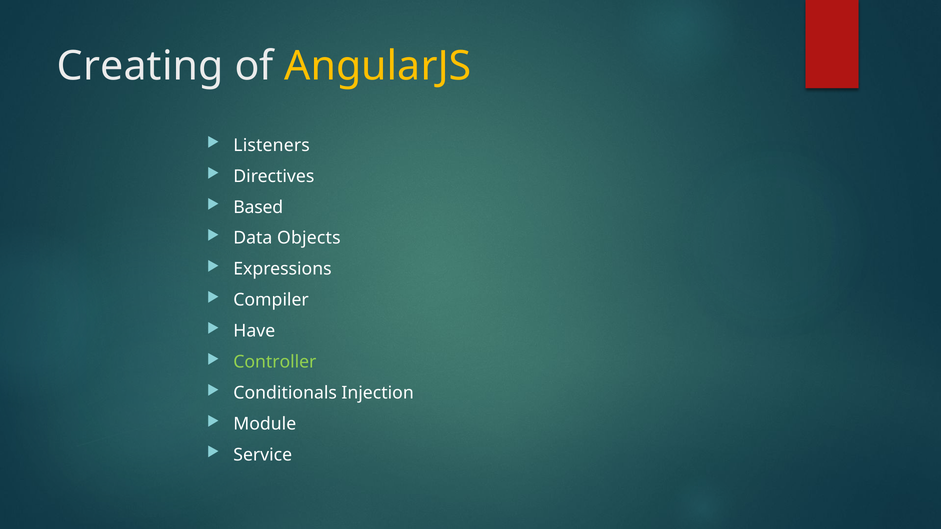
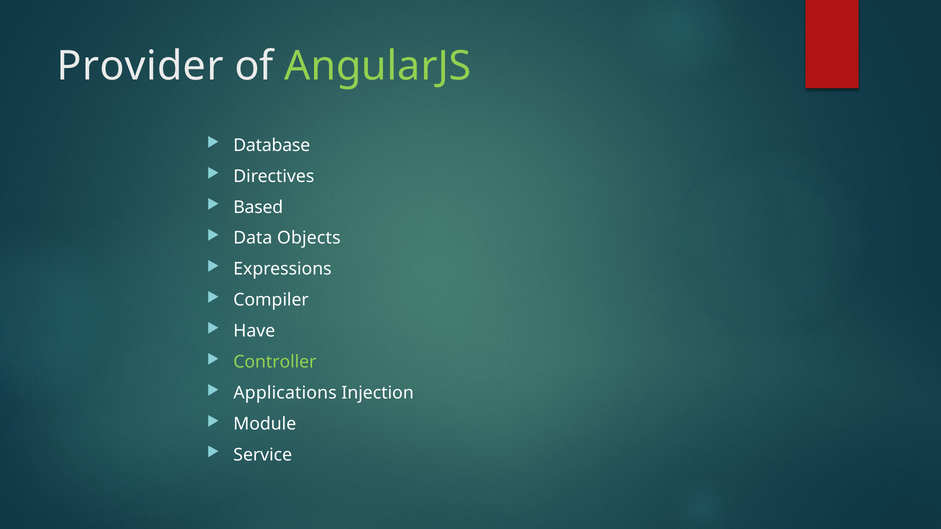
Creating: Creating -> Provider
AngularJS colour: yellow -> light green
Listeners: Listeners -> Database
Conditionals: Conditionals -> Applications
